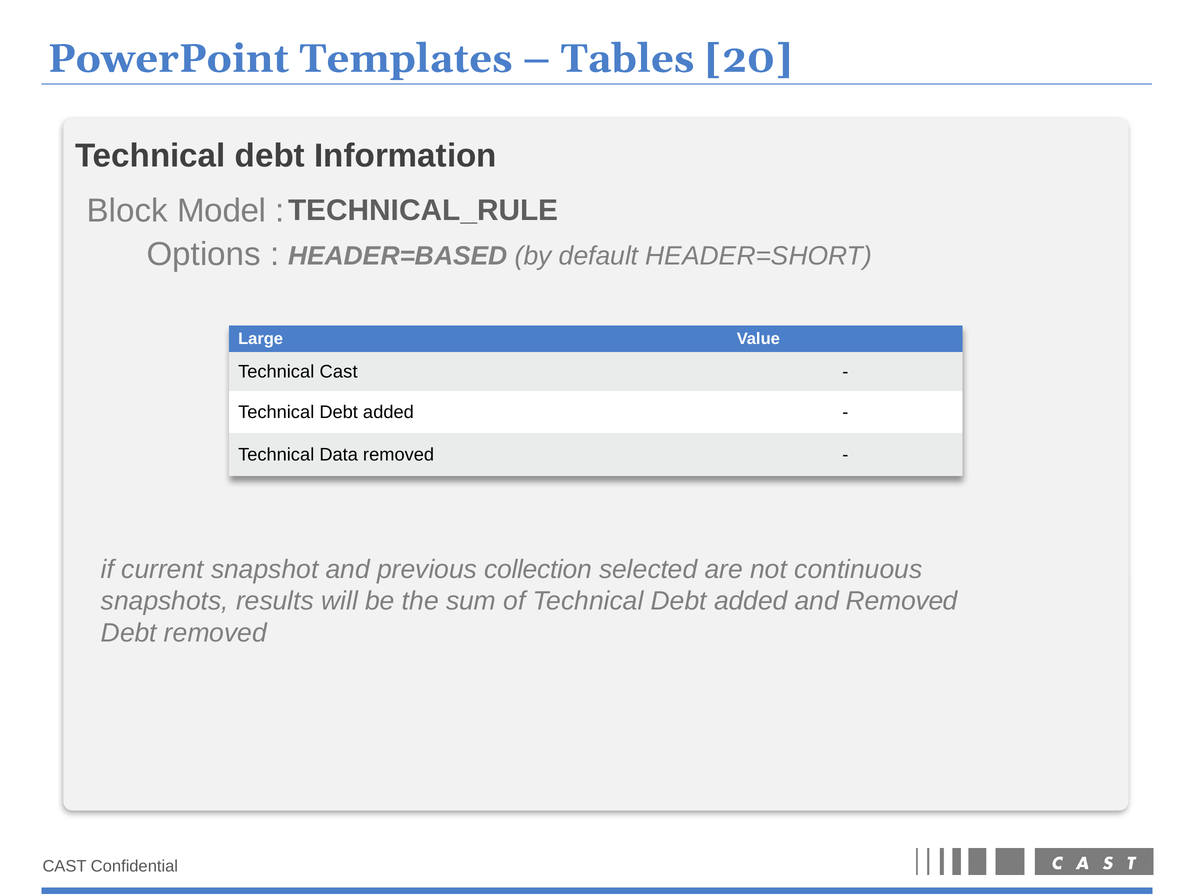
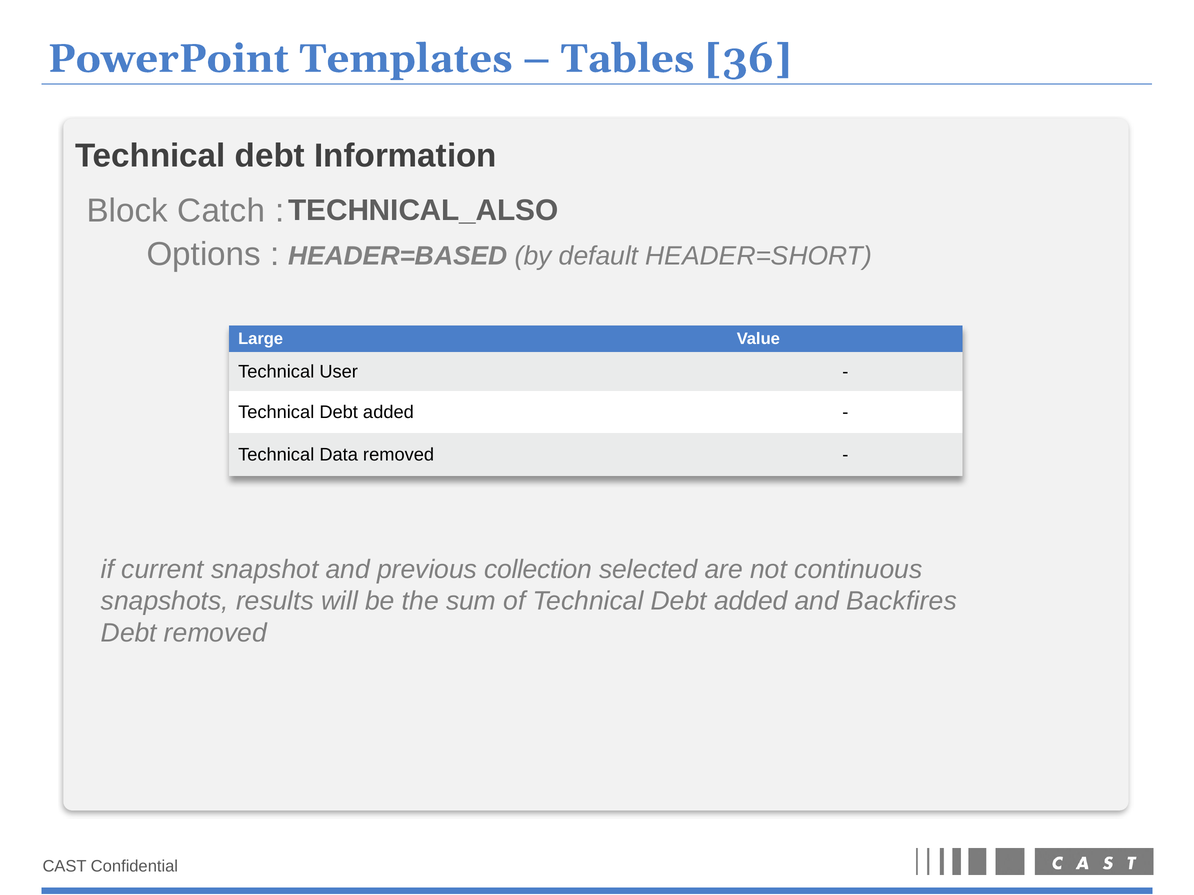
20: 20 -> 36
Model: Model -> Catch
TECHNICAL_RULE: TECHNICAL_RULE -> TECHNICAL_ALSO
Technical Cast: Cast -> User
and Removed: Removed -> Backfires
